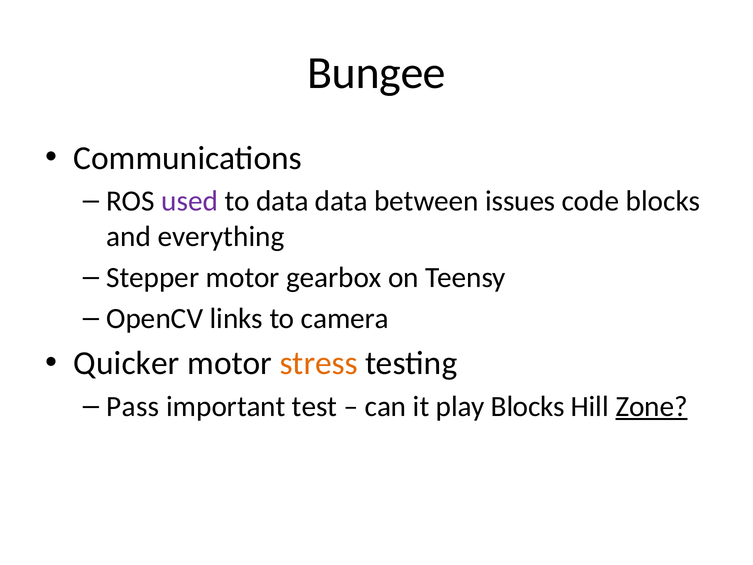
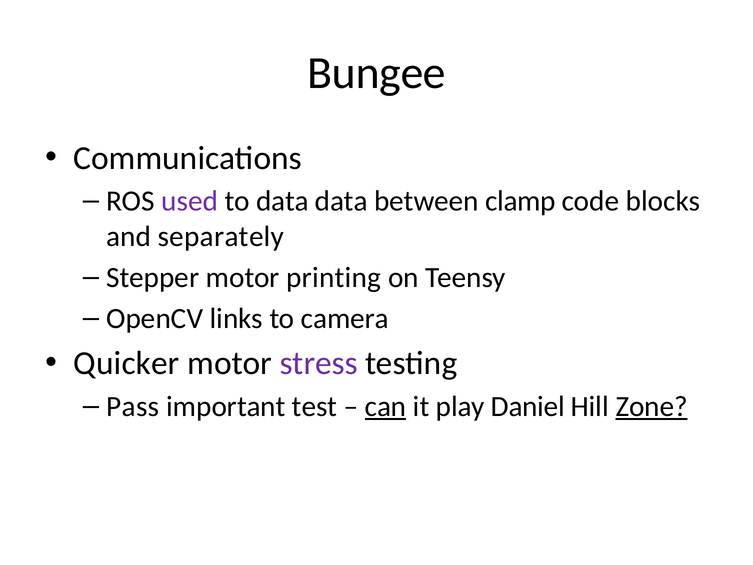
issues: issues -> clamp
everything: everything -> separately
gearbox: gearbox -> printing
stress colour: orange -> purple
can underline: none -> present
play Blocks: Blocks -> Daniel
